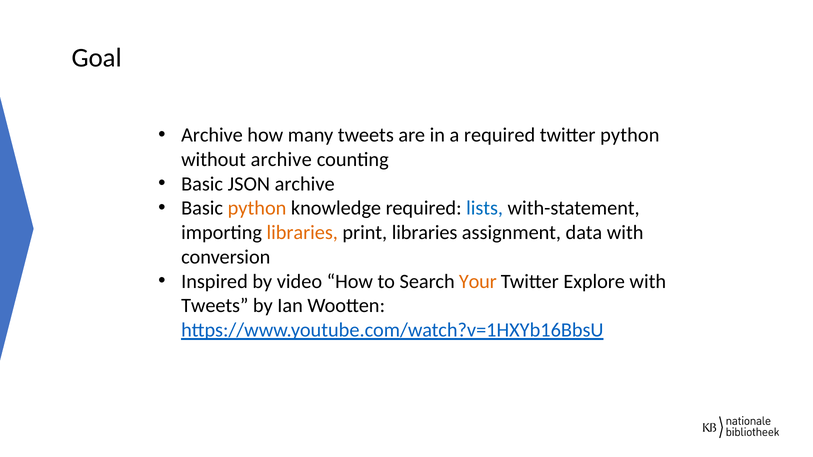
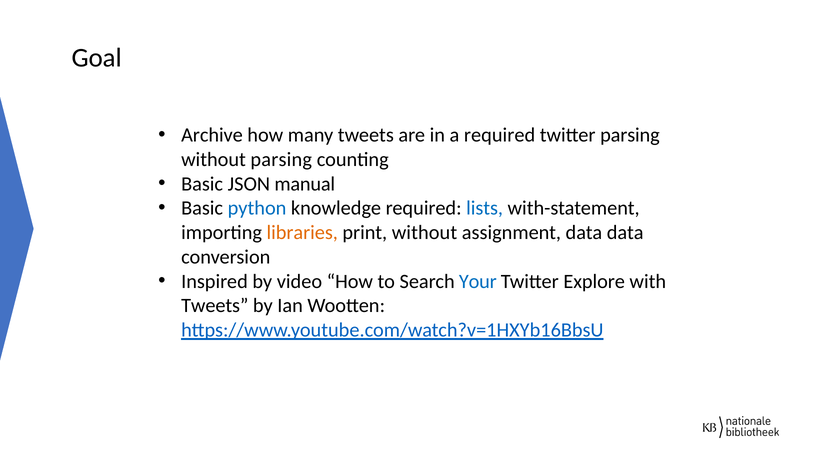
twitter python: python -> parsing
without archive: archive -> parsing
JSON archive: archive -> manual
python at (257, 208) colour: orange -> blue
print libraries: libraries -> without
data with: with -> data
Your colour: orange -> blue
